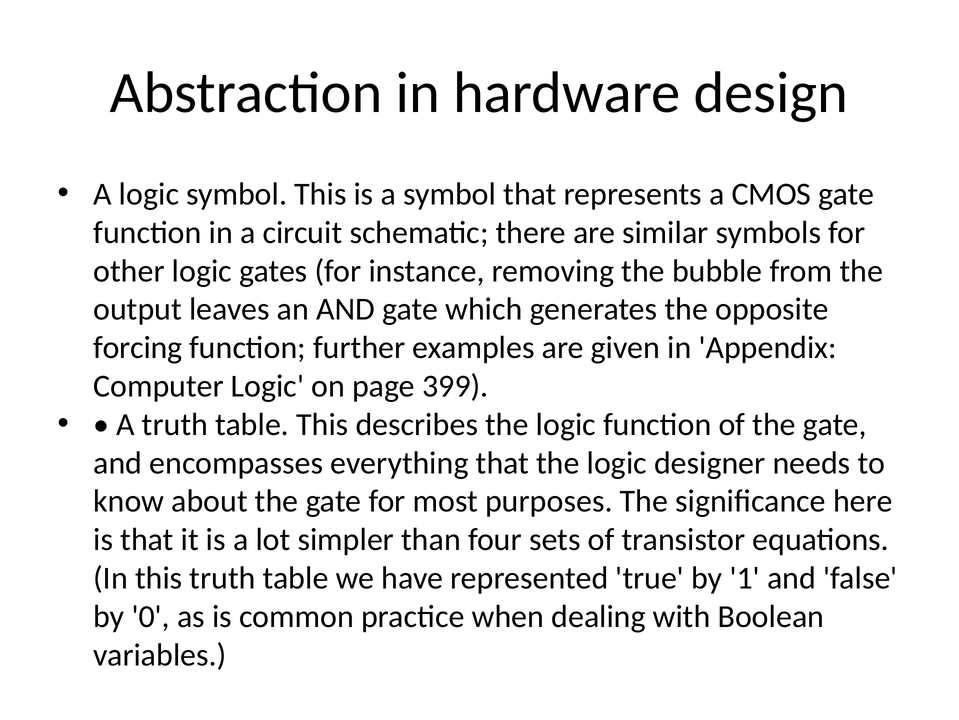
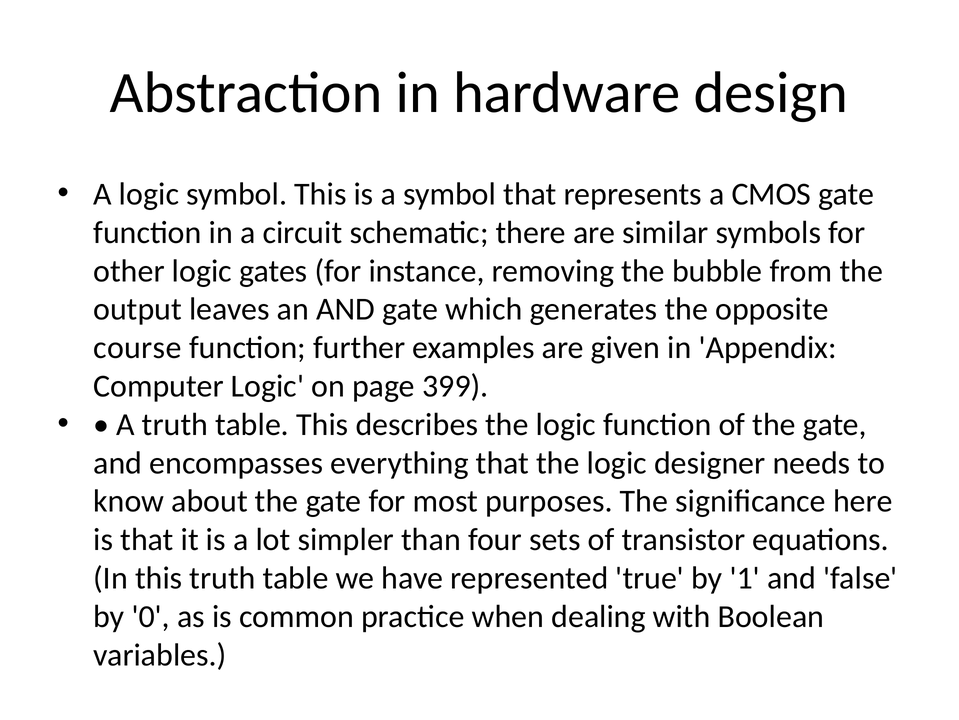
forcing: forcing -> course
